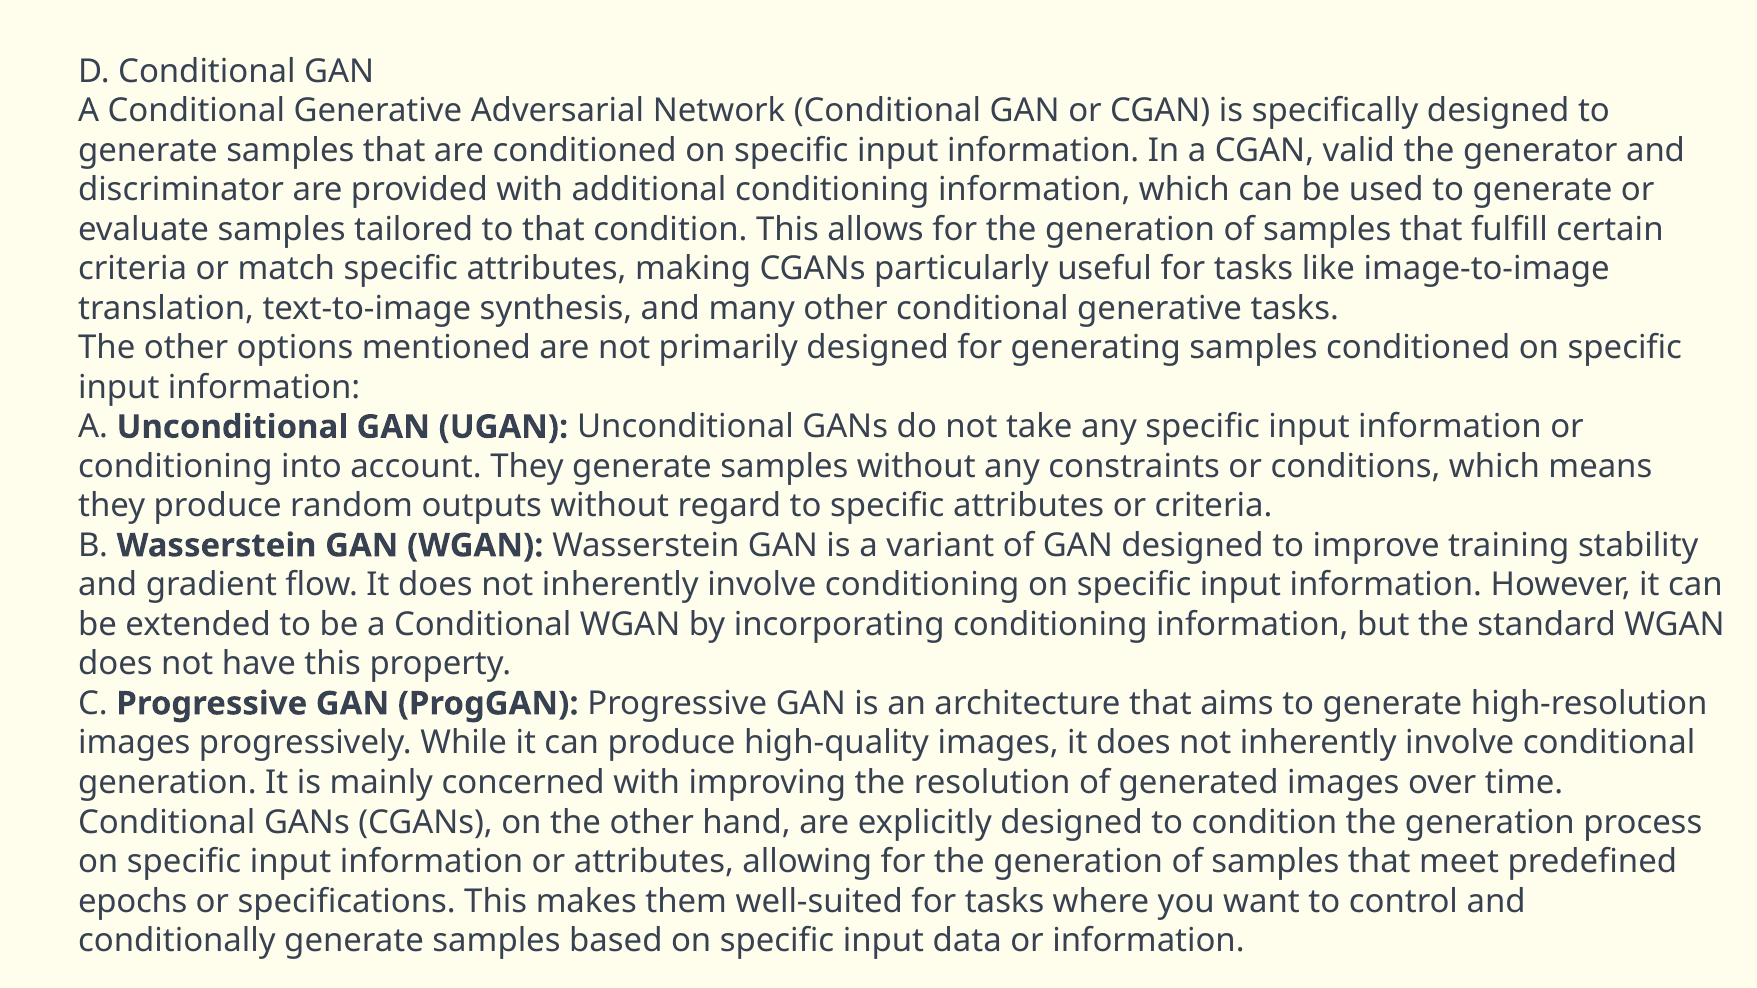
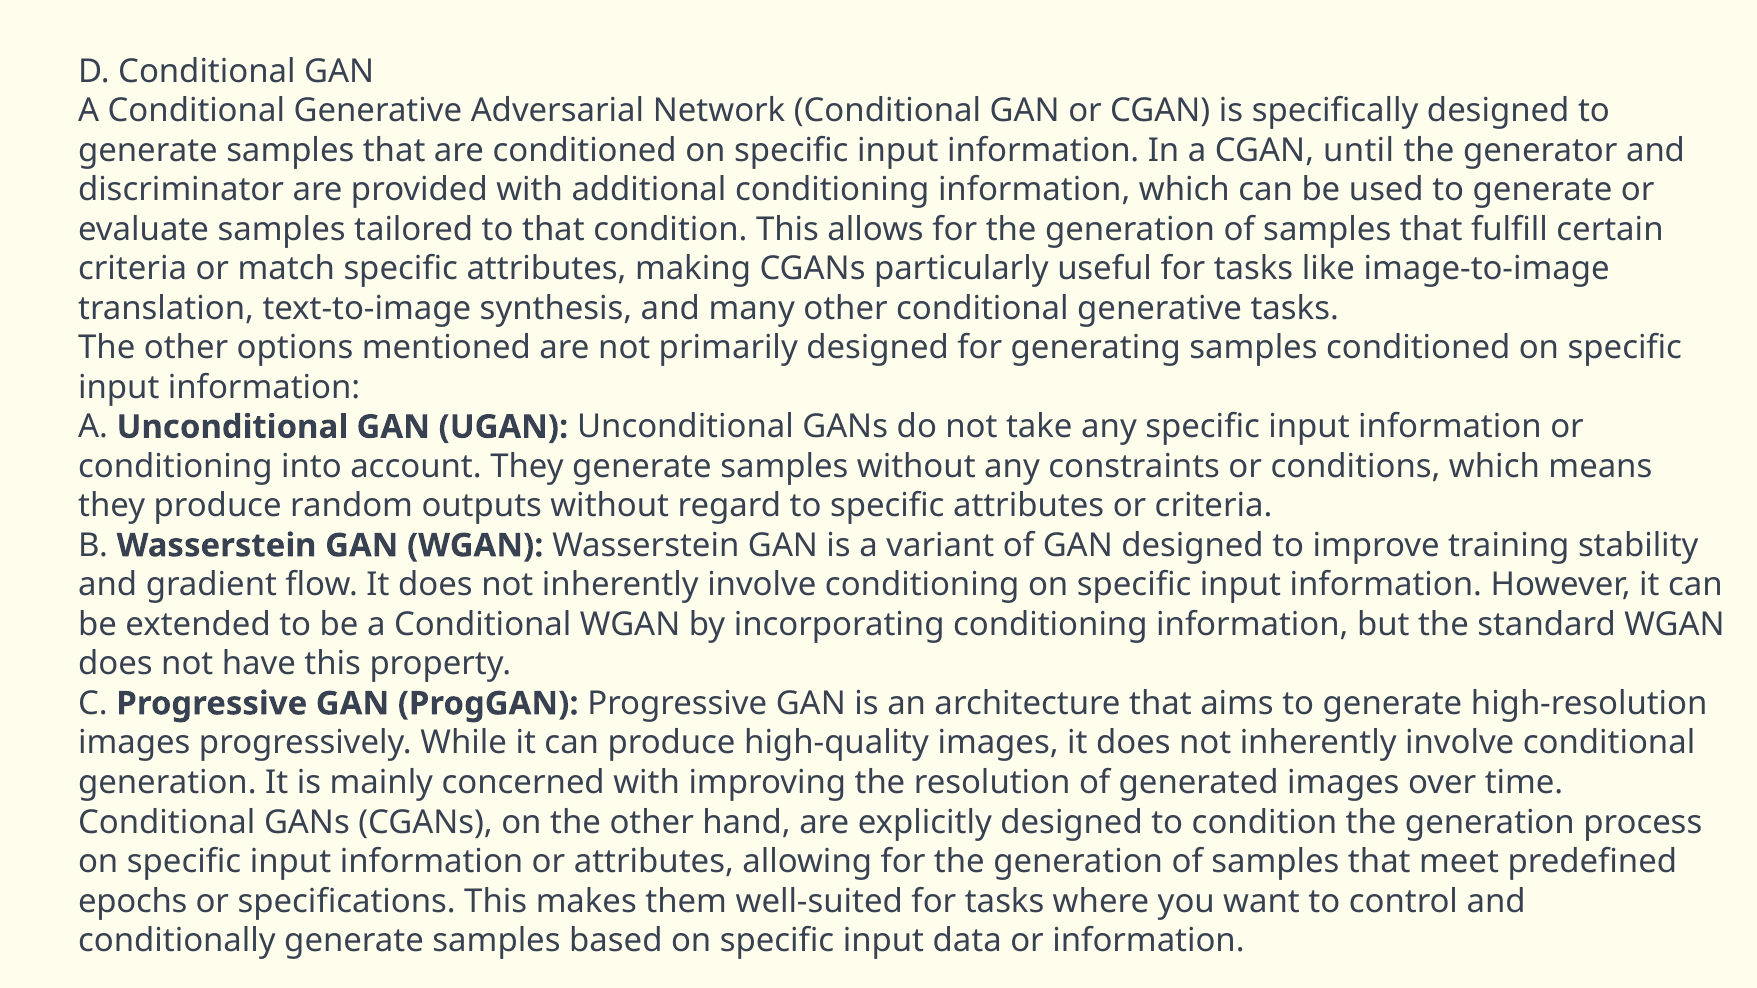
valid: valid -> until
